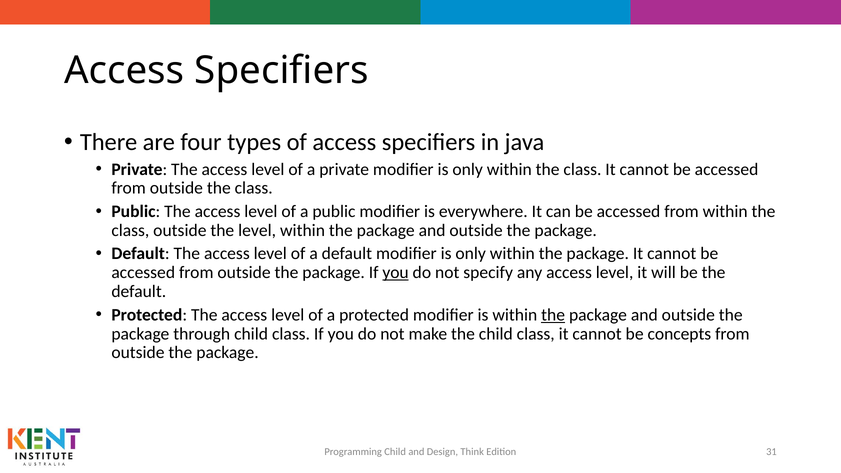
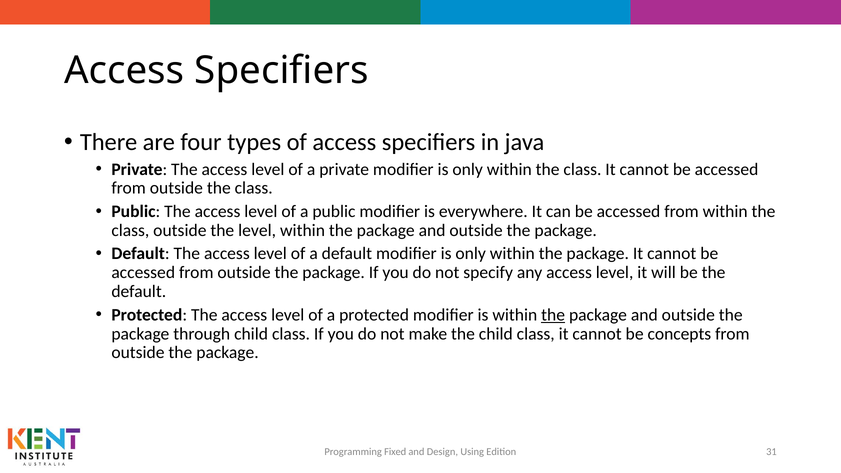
you at (396, 273) underline: present -> none
Programming Child: Child -> Fixed
Think: Think -> Using
